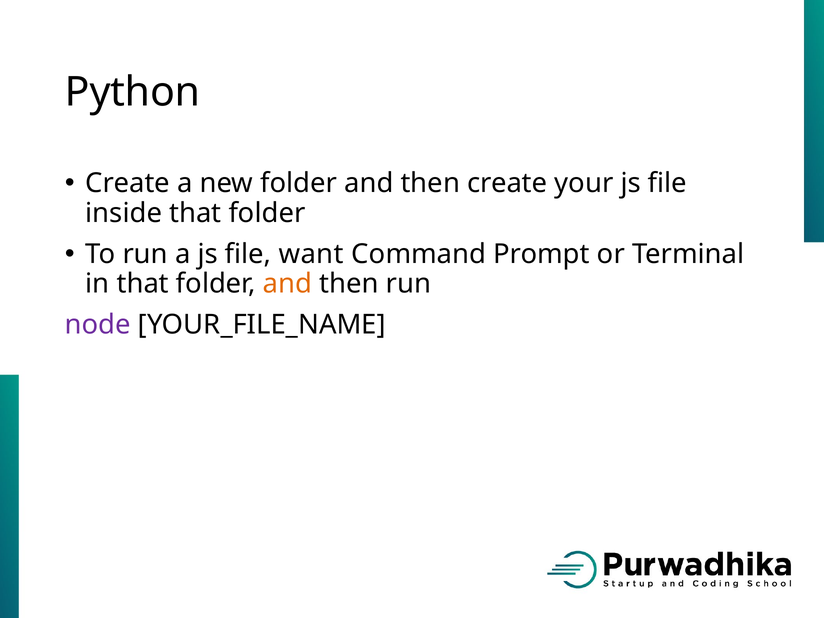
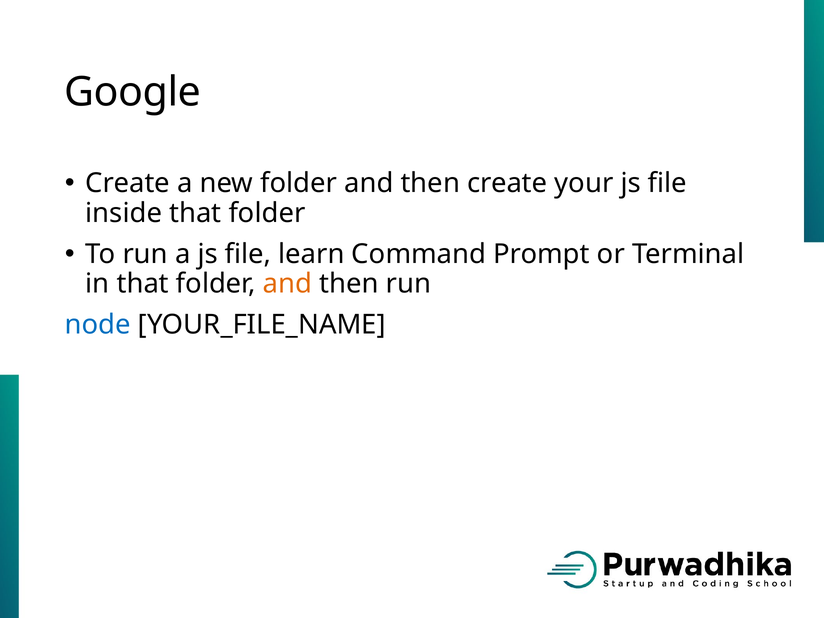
Python: Python -> Google
want: want -> learn
node colour: purple -> blue
